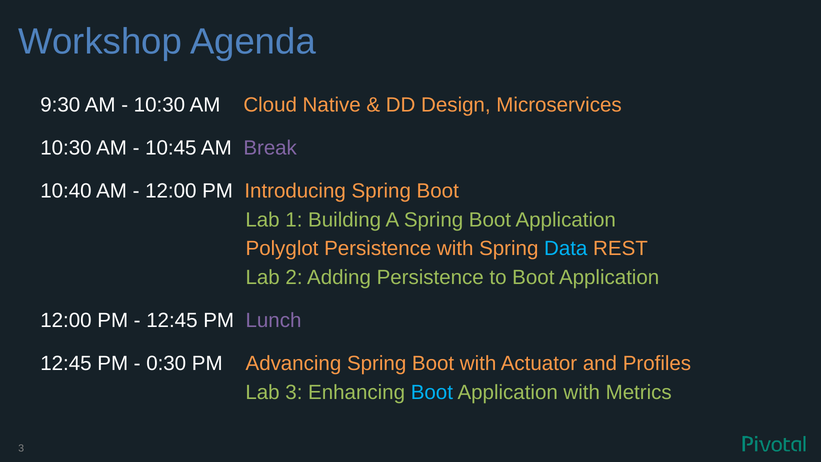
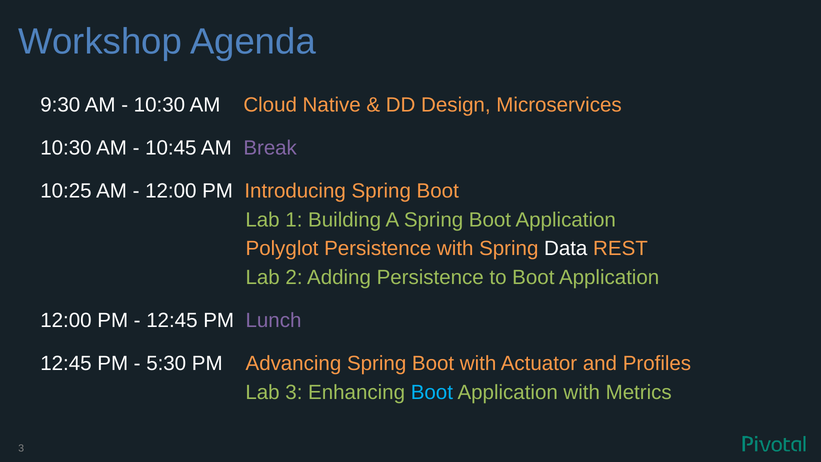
10:40: 10:40 -> 10:25
Data colour: light blue -> white
0:30: 0:30 -> 5:30
